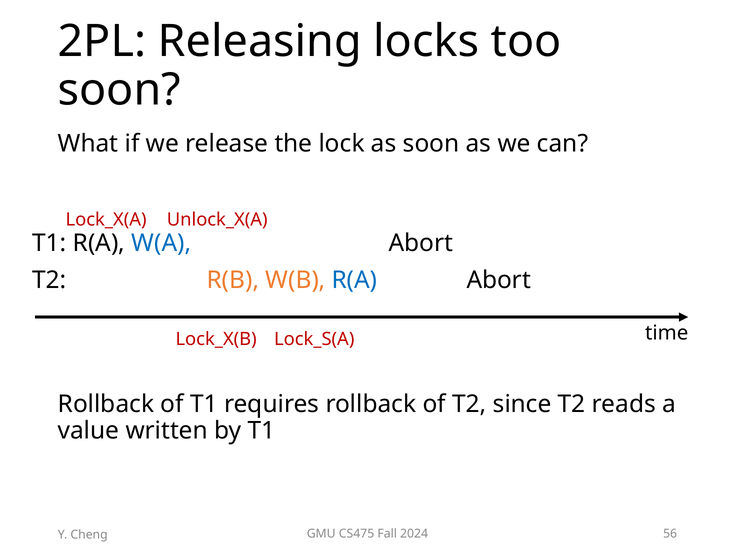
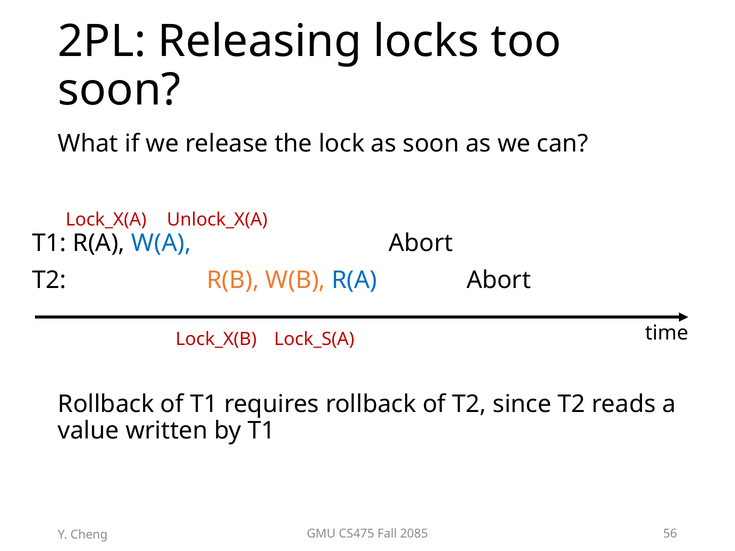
2024: 2024 -> 2085
